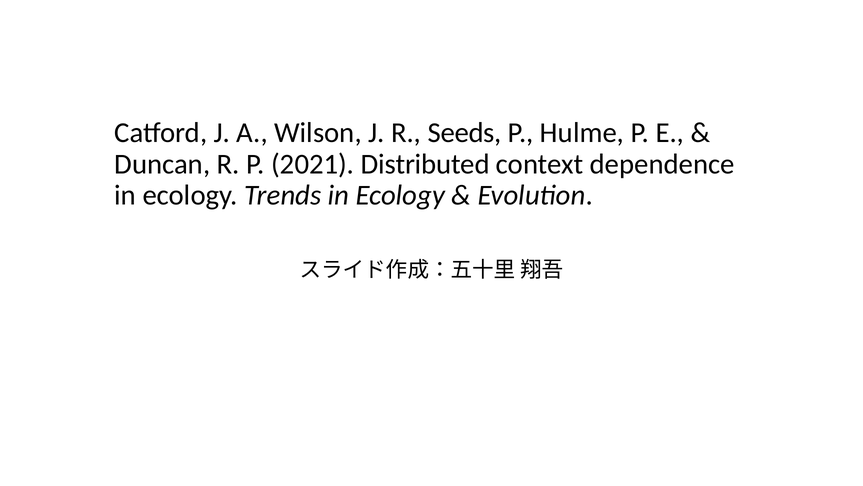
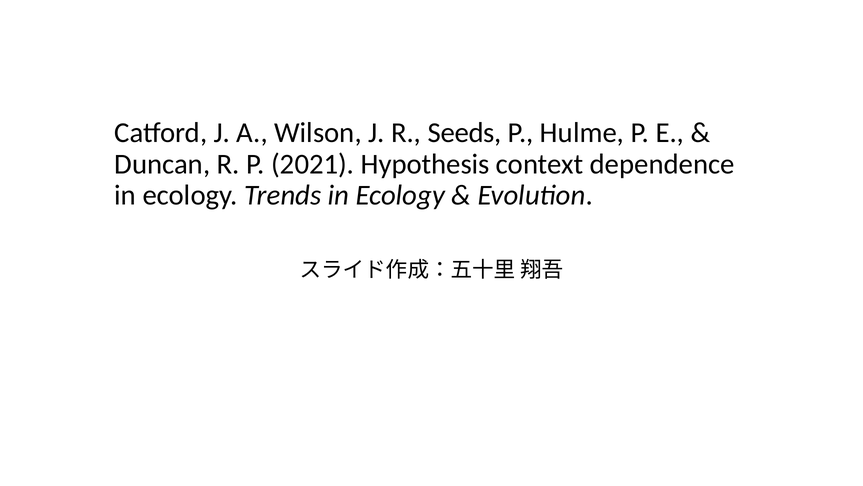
Distributed: Distributed -> Hypothesis
